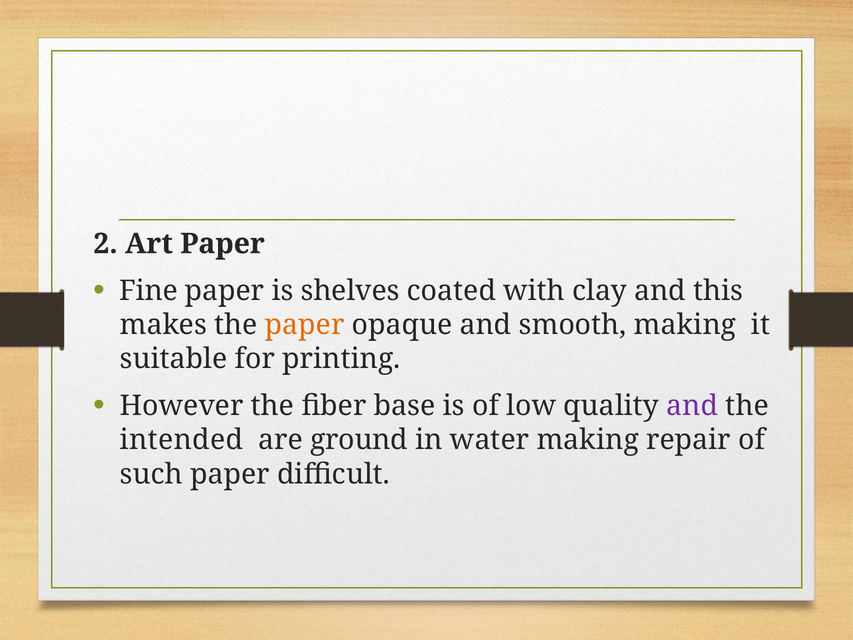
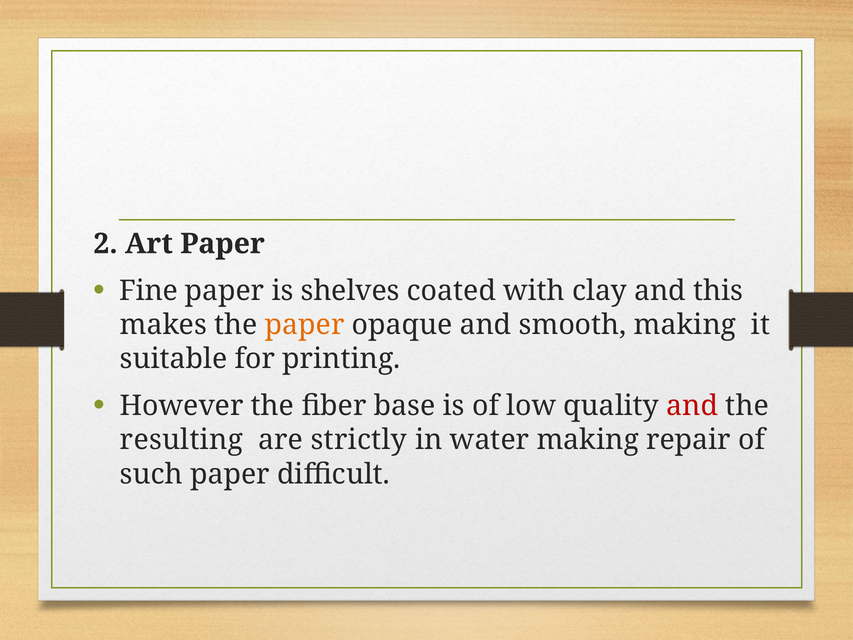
and at (692, 406) colour: purple -> red
intended: intended -> resulting
ground: ground -> strictly
